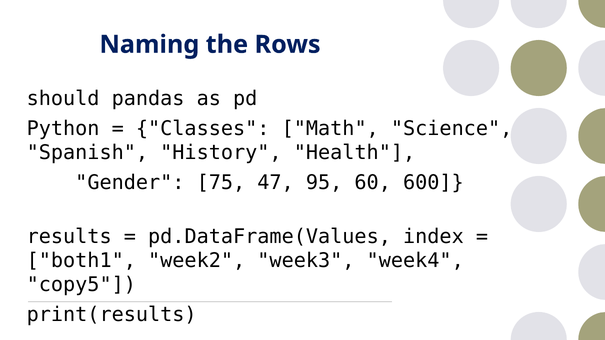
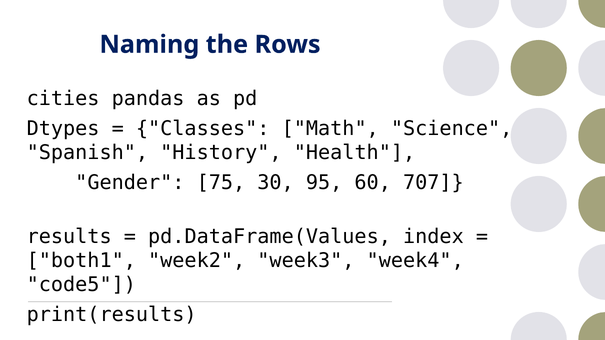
should: should -> cities
Python: Python -> Dtypes
47: 47 -> 30
600: 600 -> 707
copy5: copy5 -> code5
